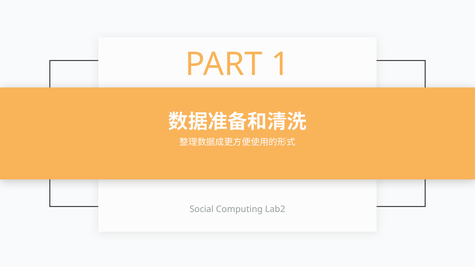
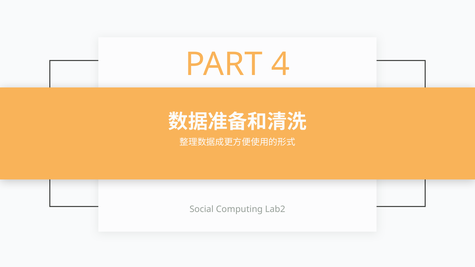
1: 1 -> 4
